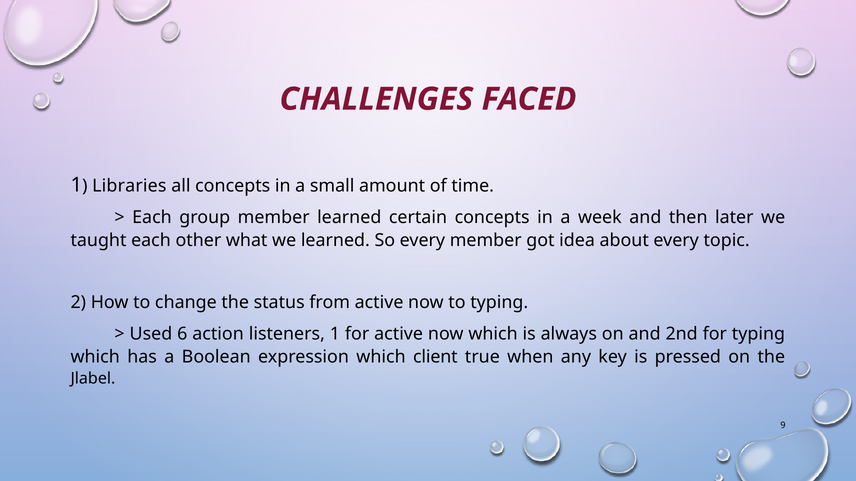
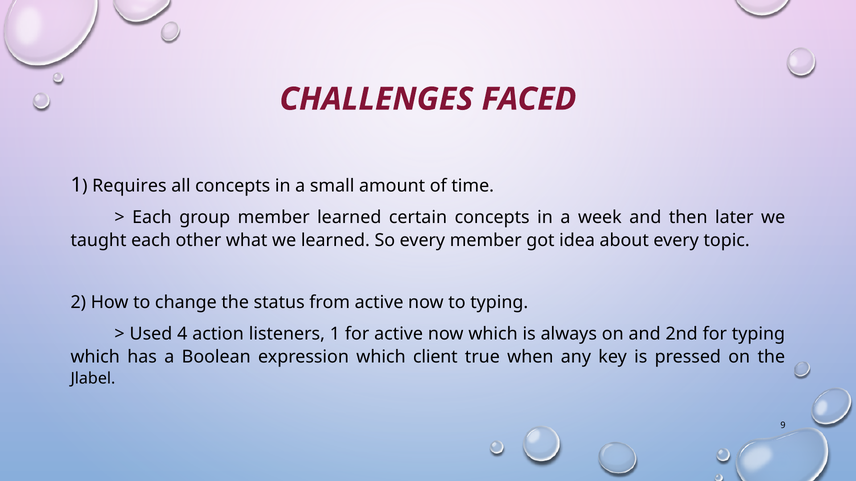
Libraries: Libraries -> Requires
6: 6 -> 4
